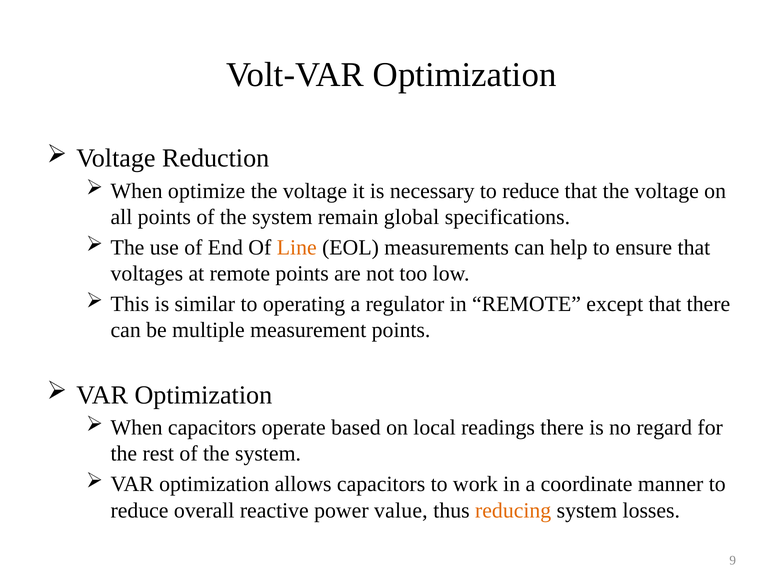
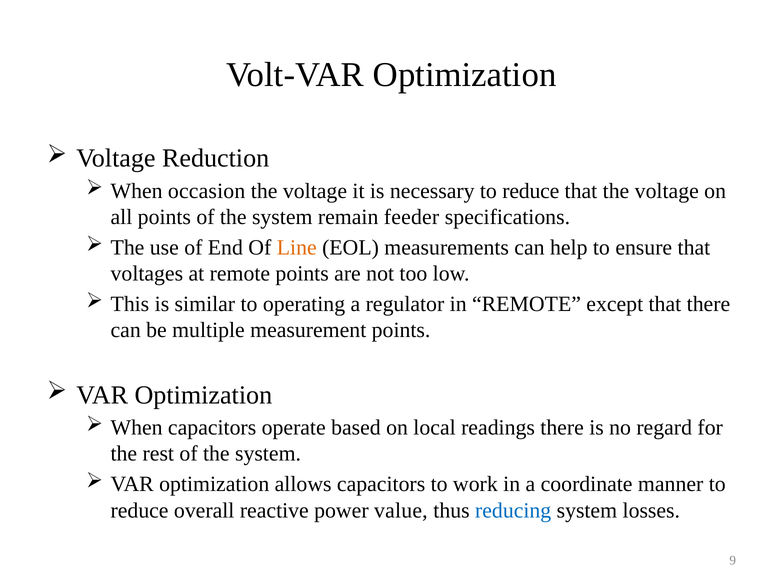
optimize: optimize -> occasion
global: global -> feeder
reducing colour: orange -> blue
